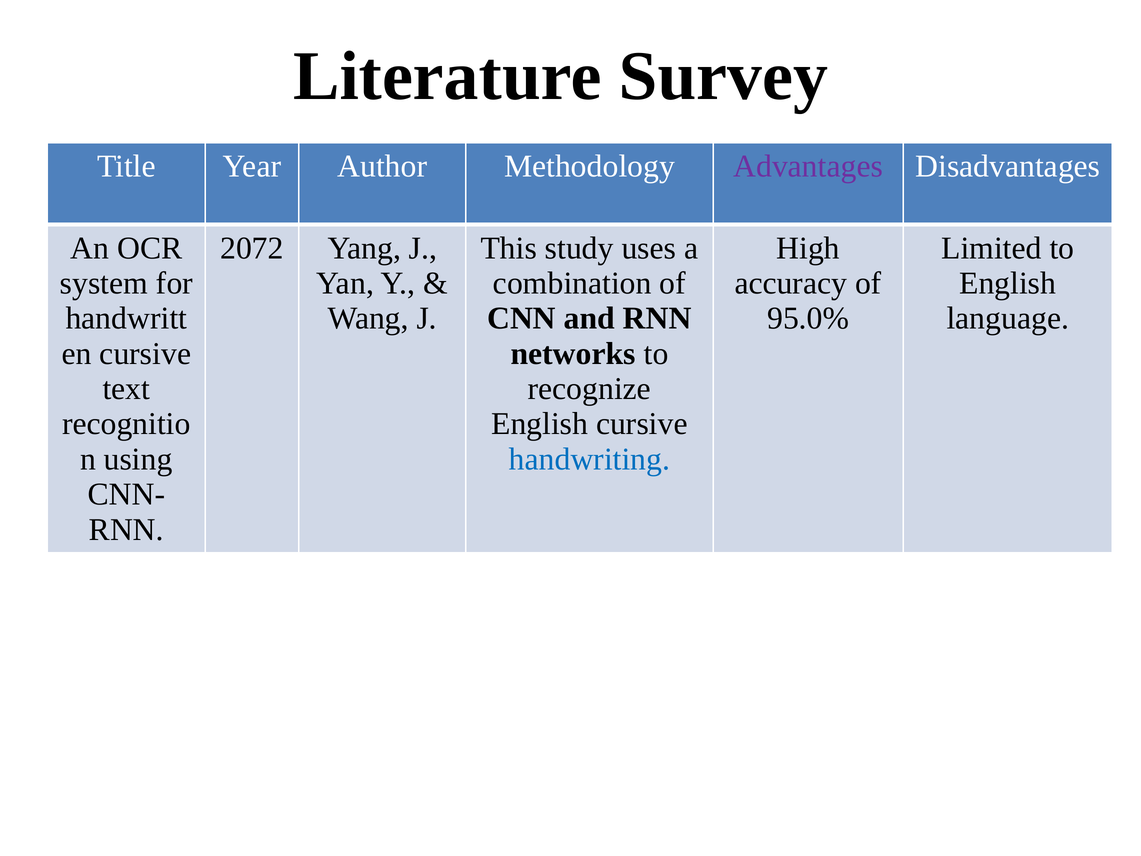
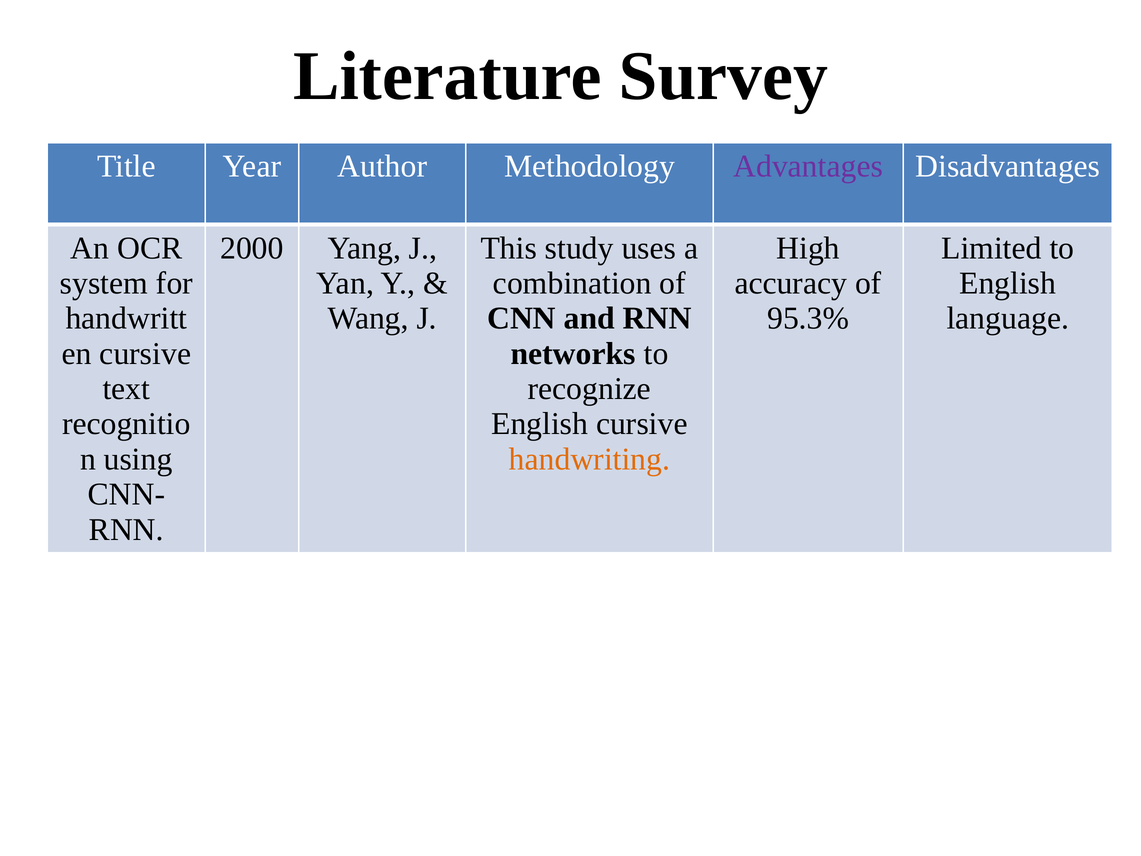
2072: 2072 -> 2000
95.0%: 95.0% -> 95.3%
handwriting colour: blue -> orange
